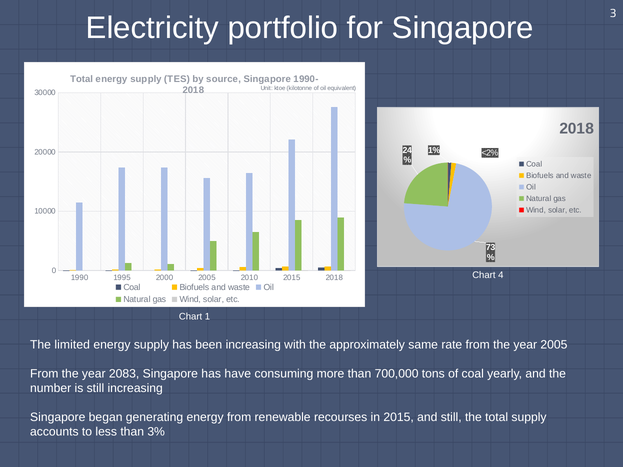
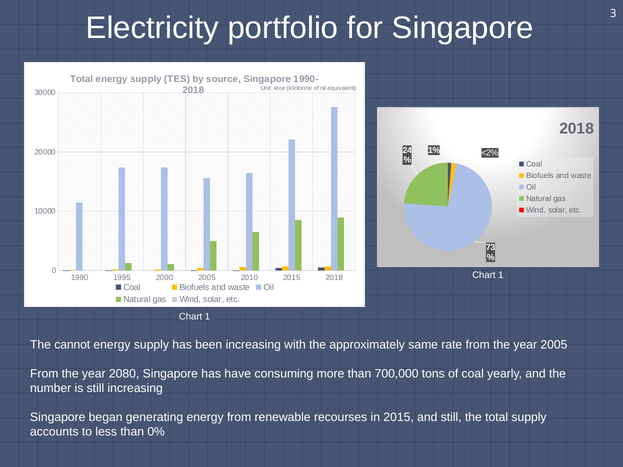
4 at (501, 275): 4 -> 1
limited: limited -> cannot
2083: 2083 -> 2080
3%: 3% -> 0%
